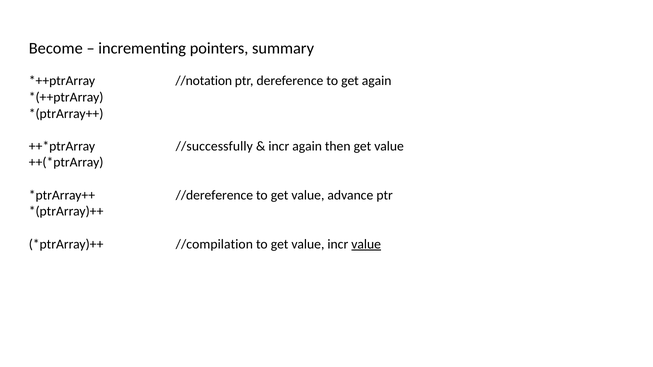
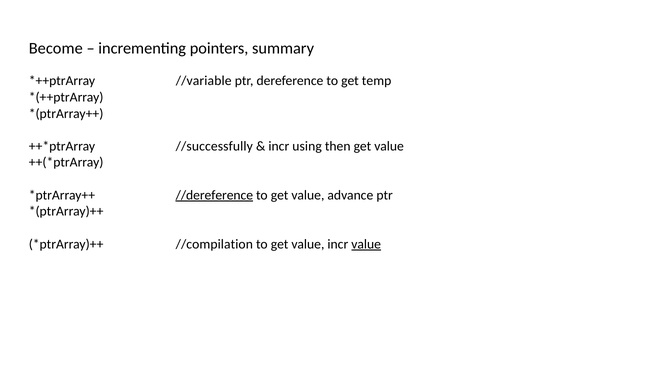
//notation: //notation -> //variable
get again: again -> temp
incr again: again -> using
//dereference underline: none -> present
